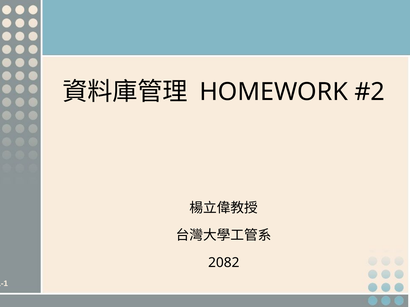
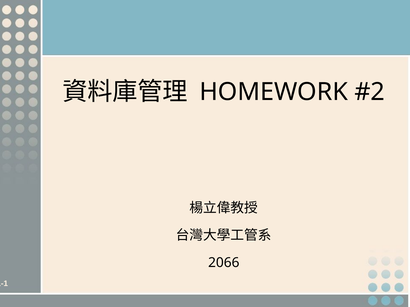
2082: 2082 -> 2066
